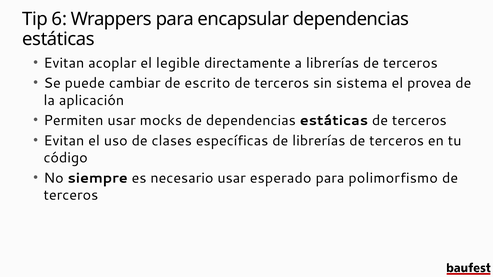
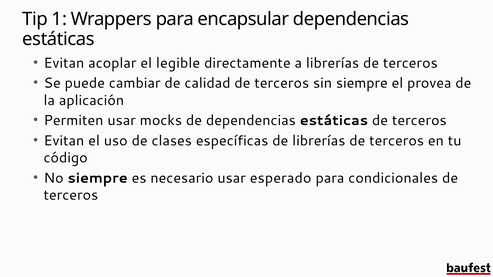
6: 6 -> 1
escrito: escrito -> calidad
sin sistema: sistema -> siempre
polimorfismo: polimorfismo -> condicionales
